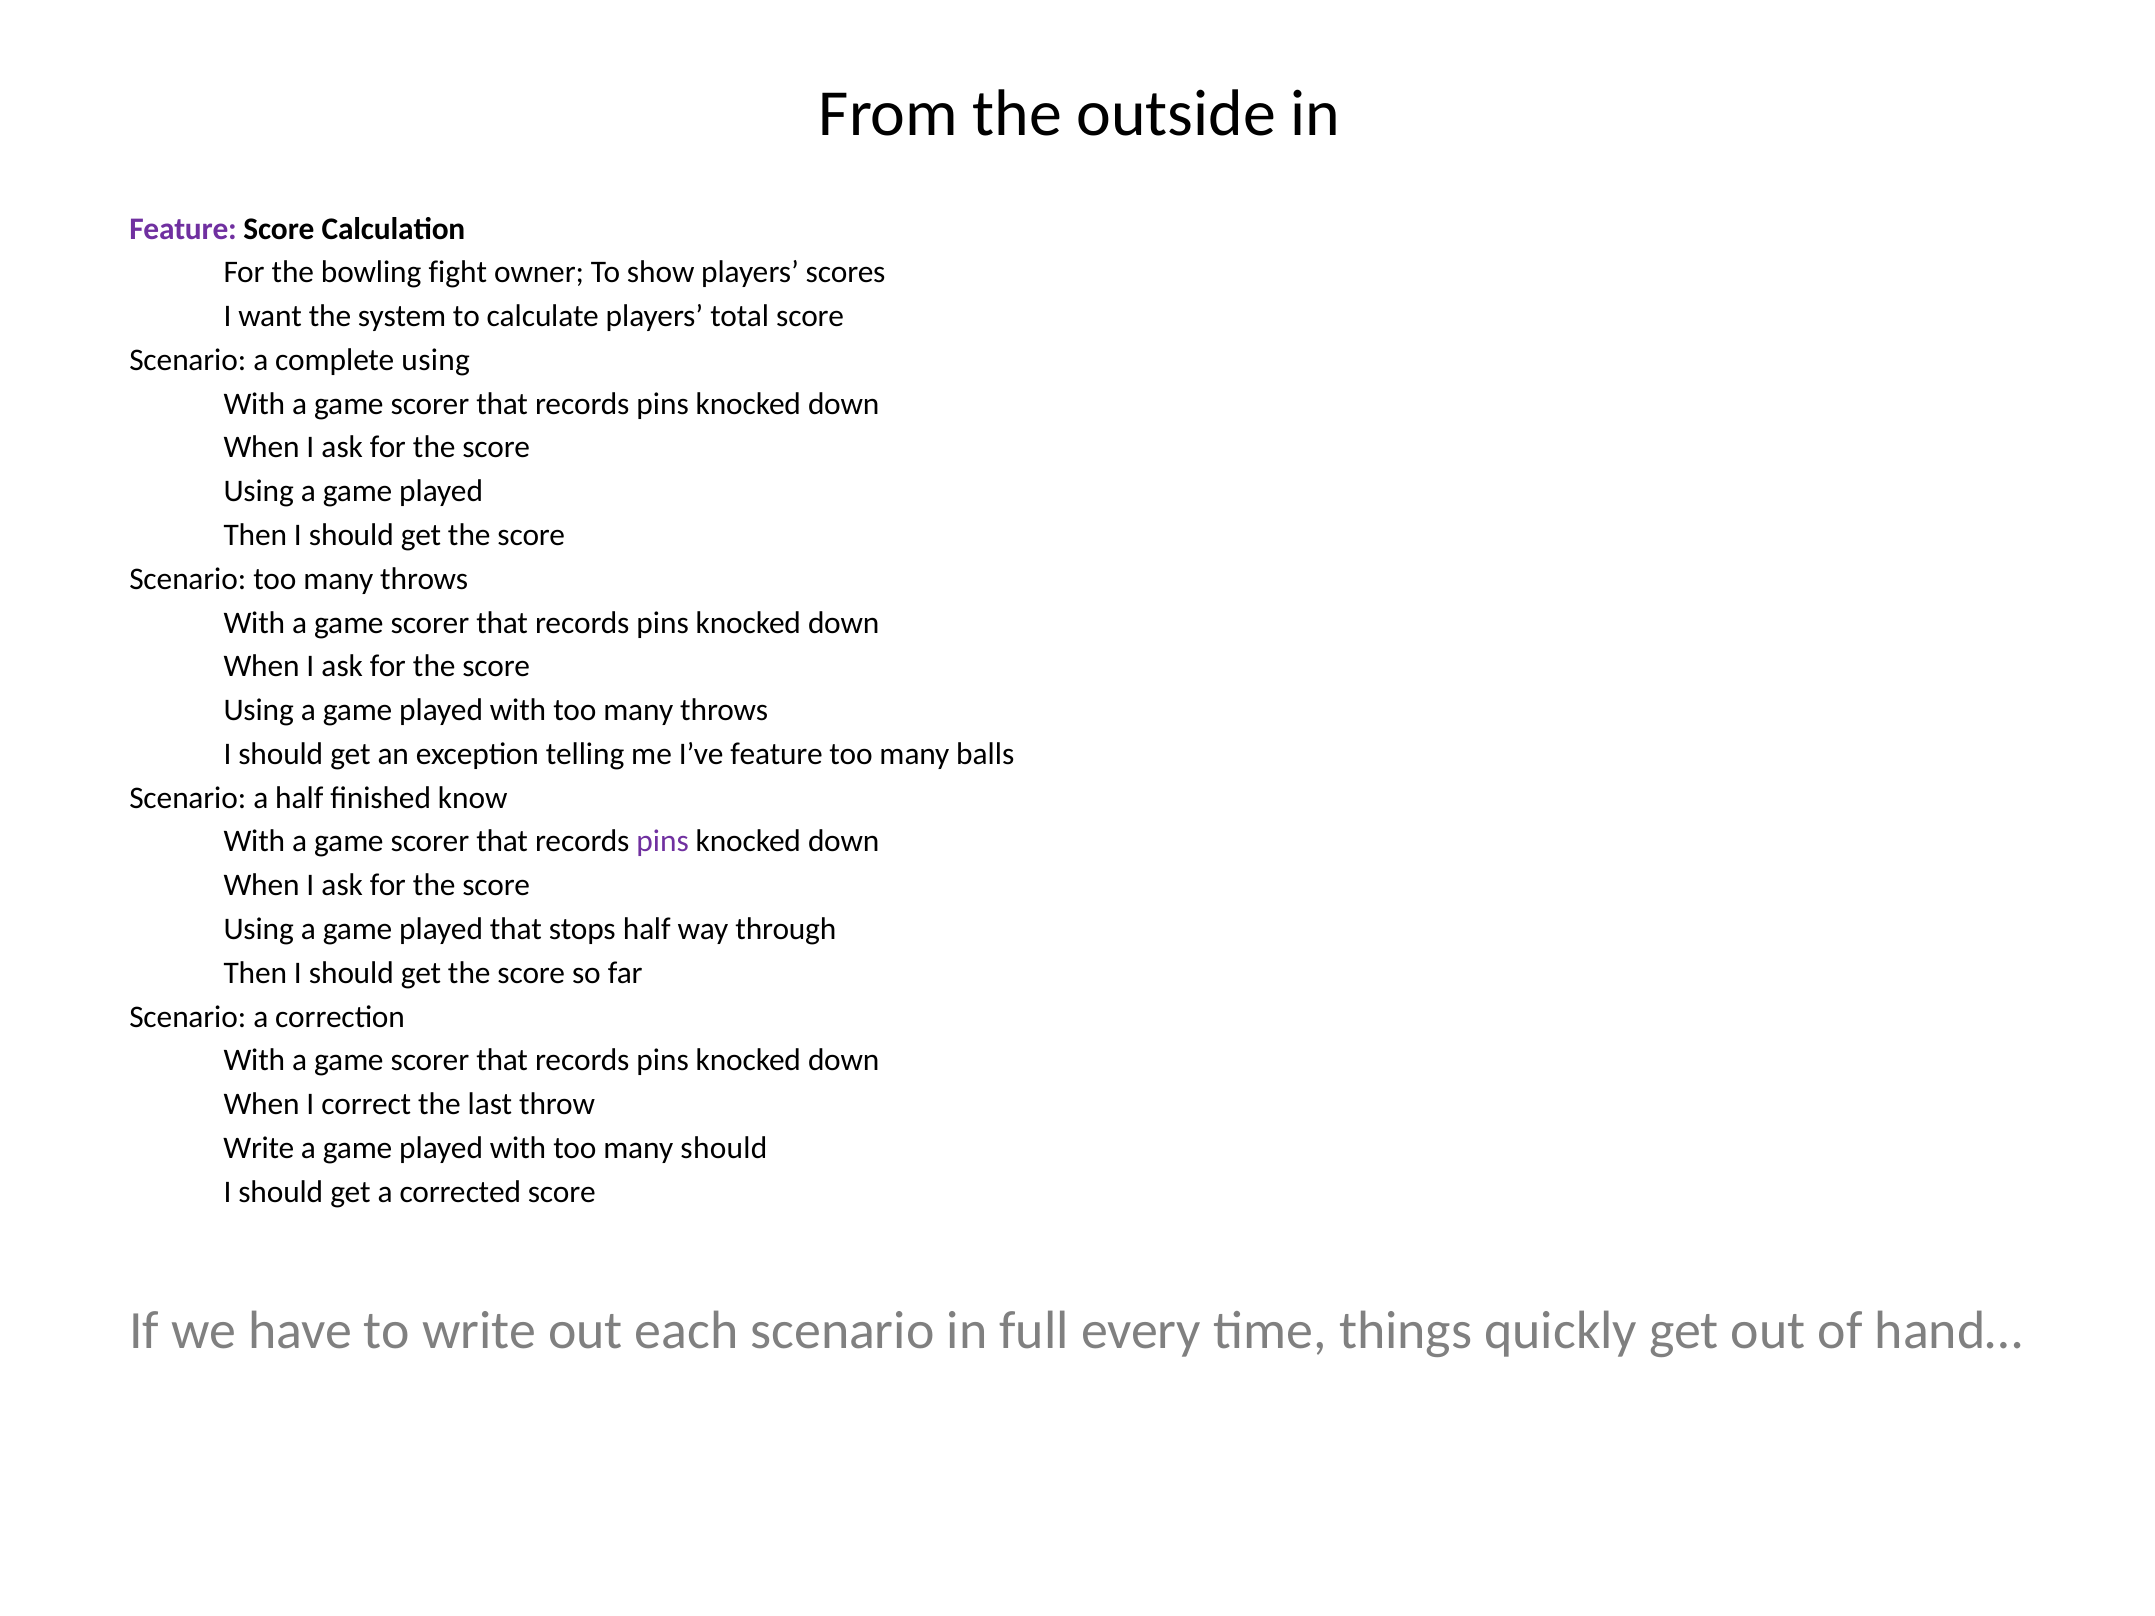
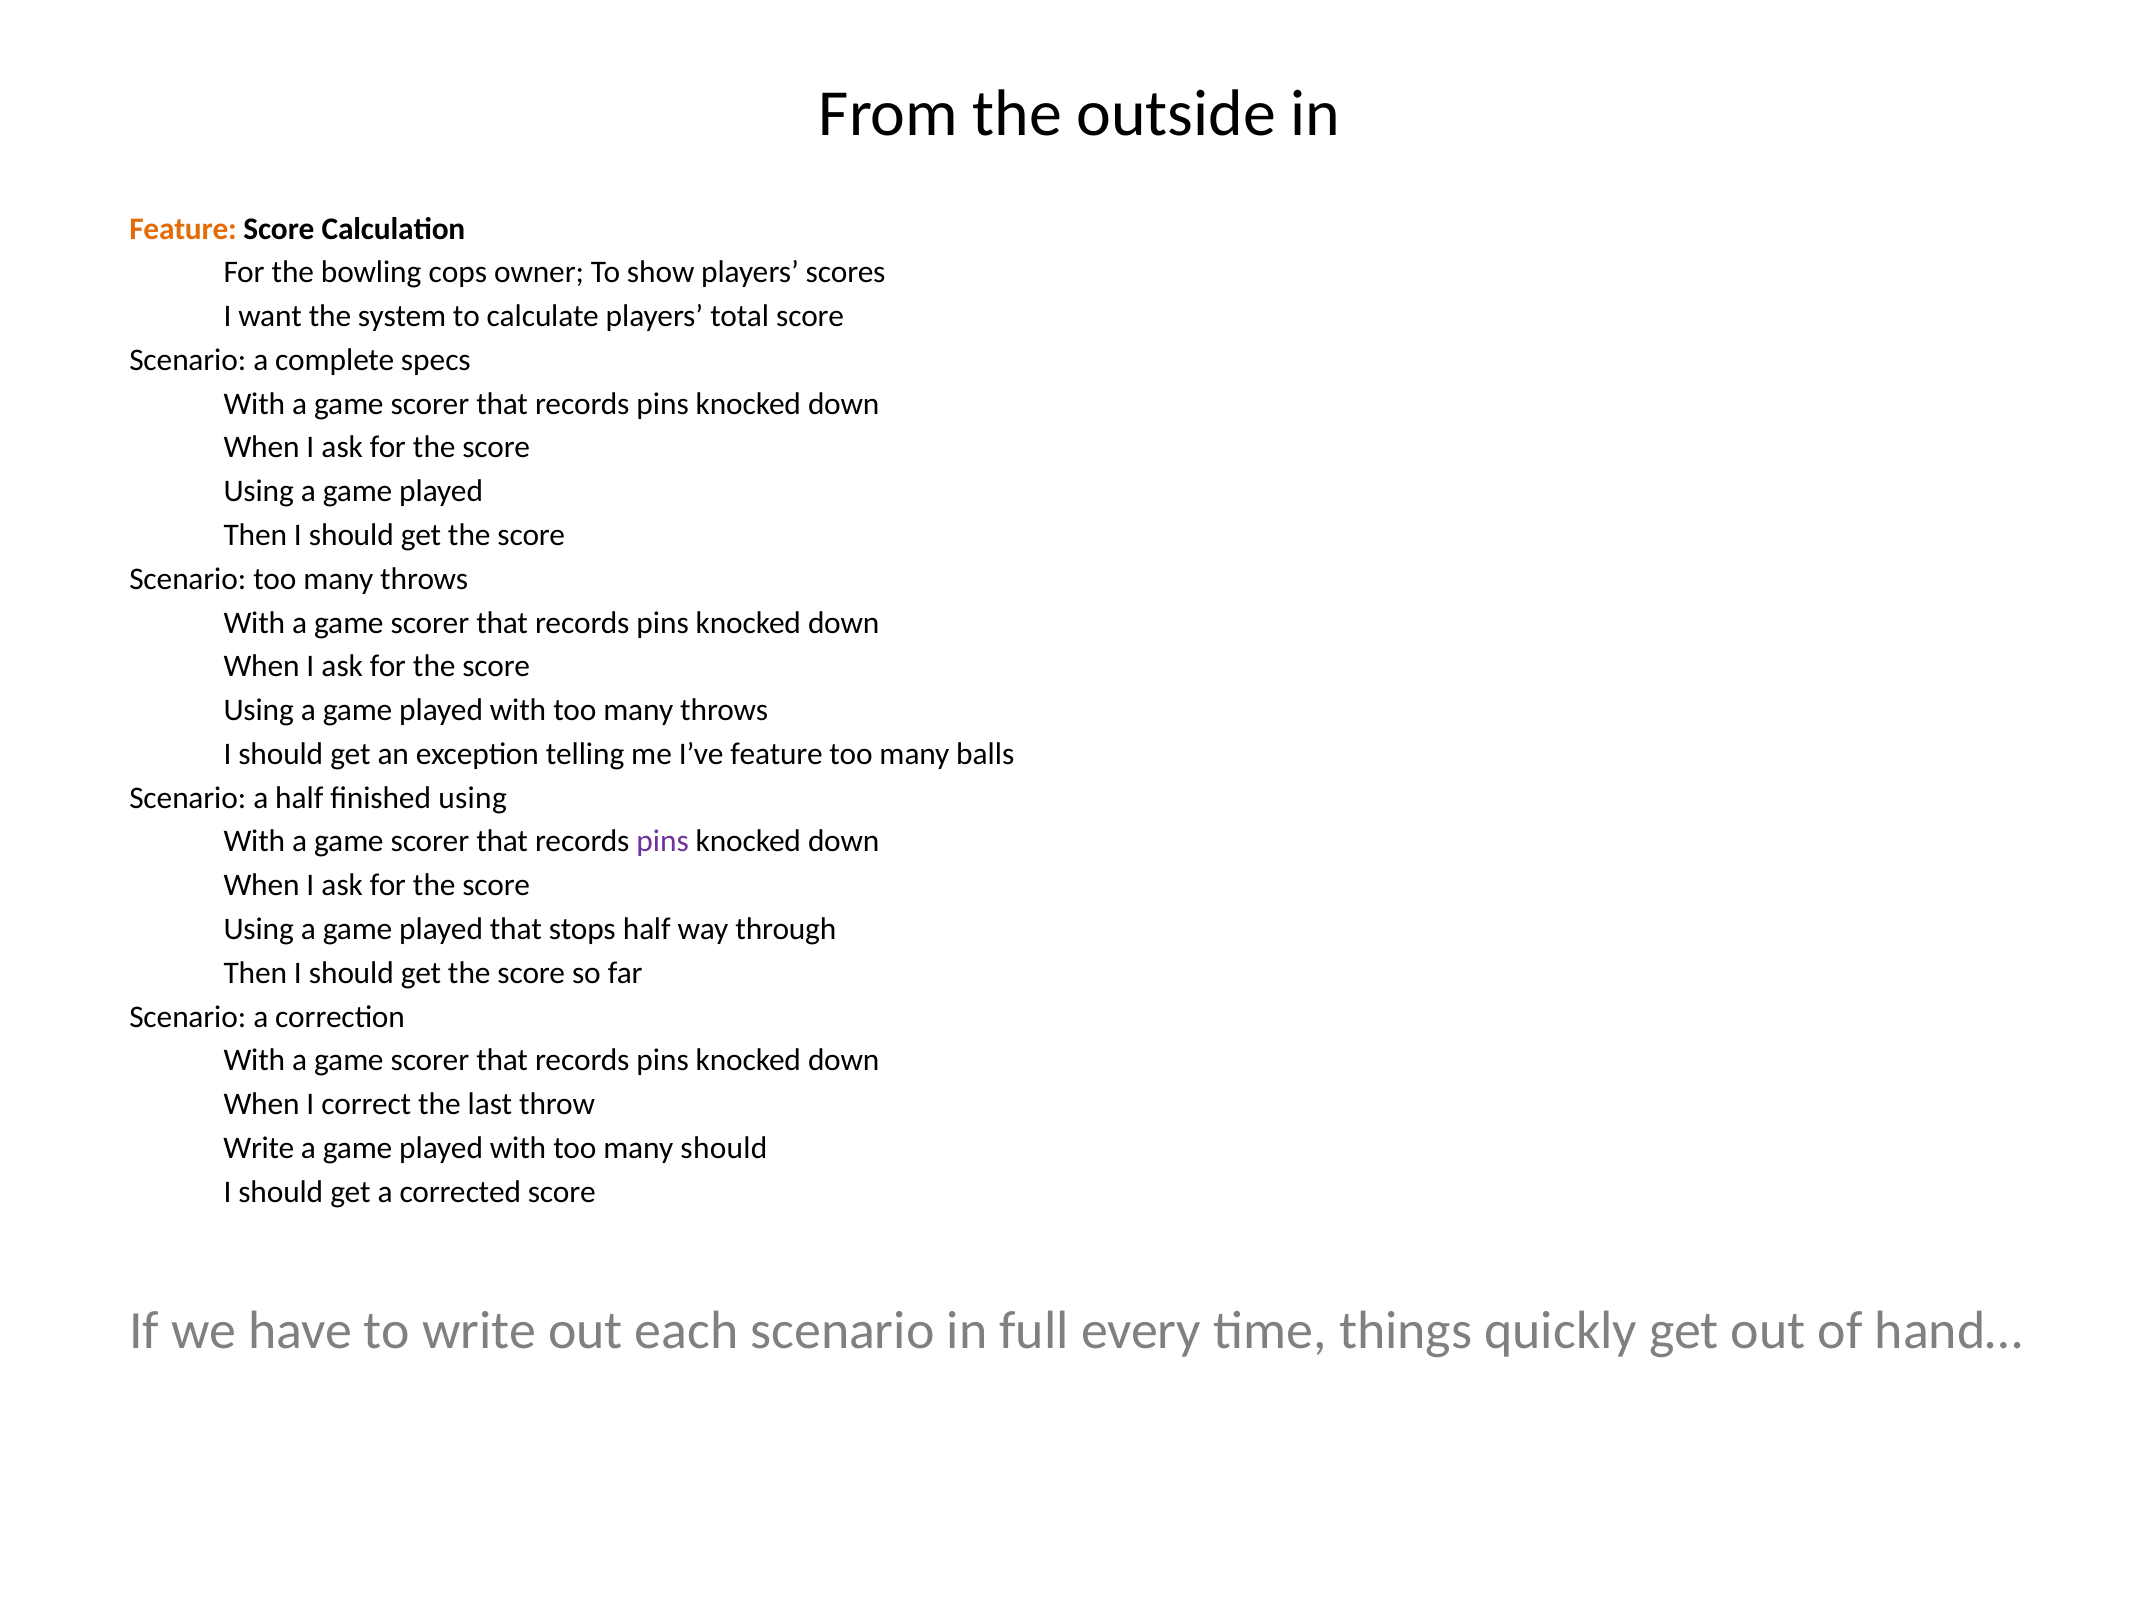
Feature at (183, 229) colour: purple -> orange
fight: fight -> cops
complete using: using -> specs
finished know: know -> using
